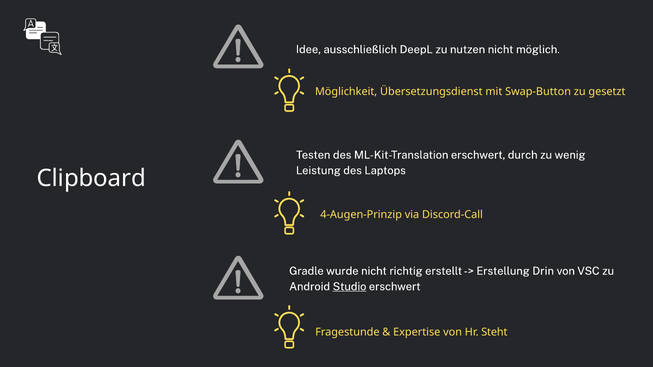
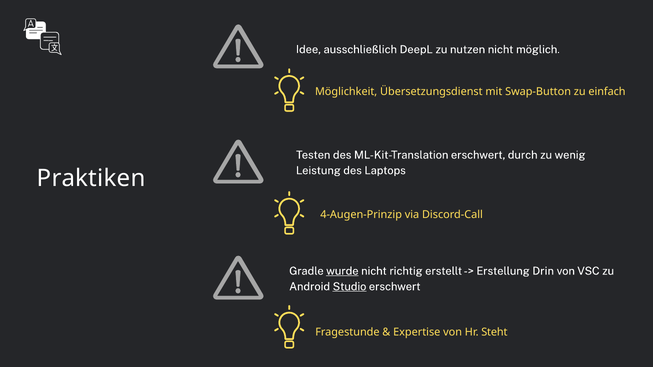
gesetzt: gesetzt -> einfach
Clipboard: Clipboard -> Praktiken
wurde underline: none -> present
